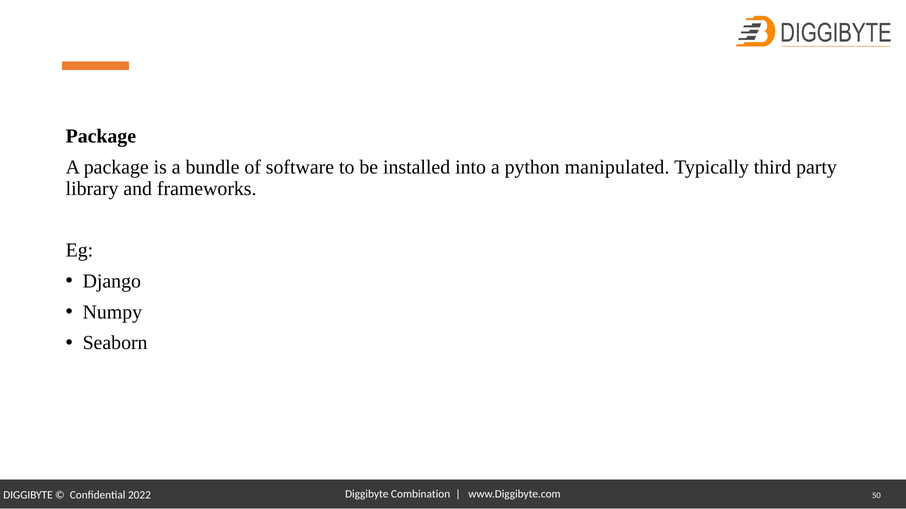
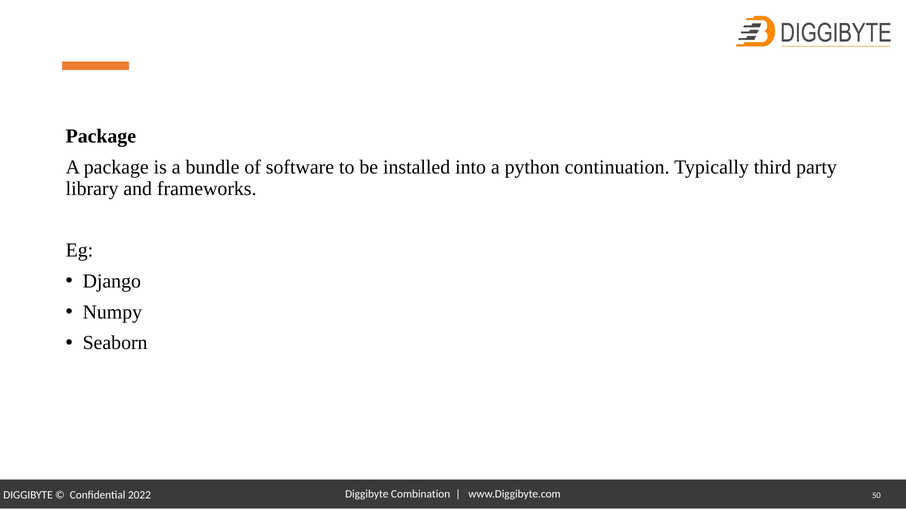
manipulated: manipulated -> continuation
